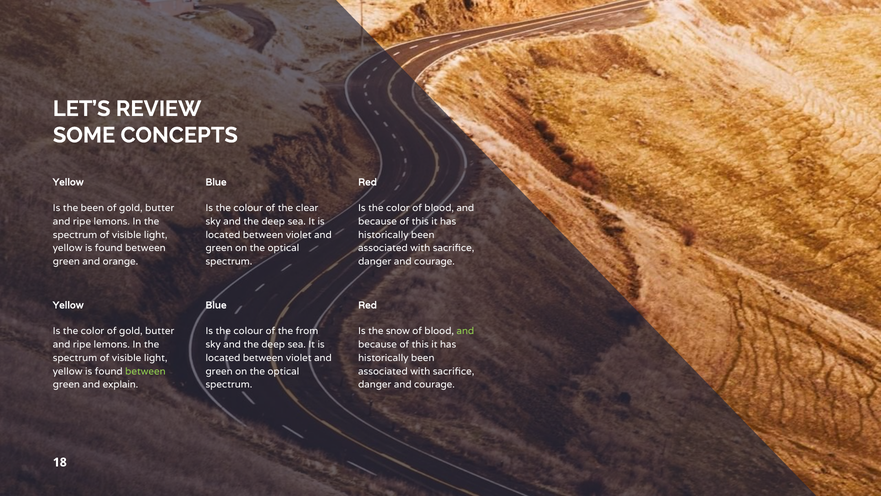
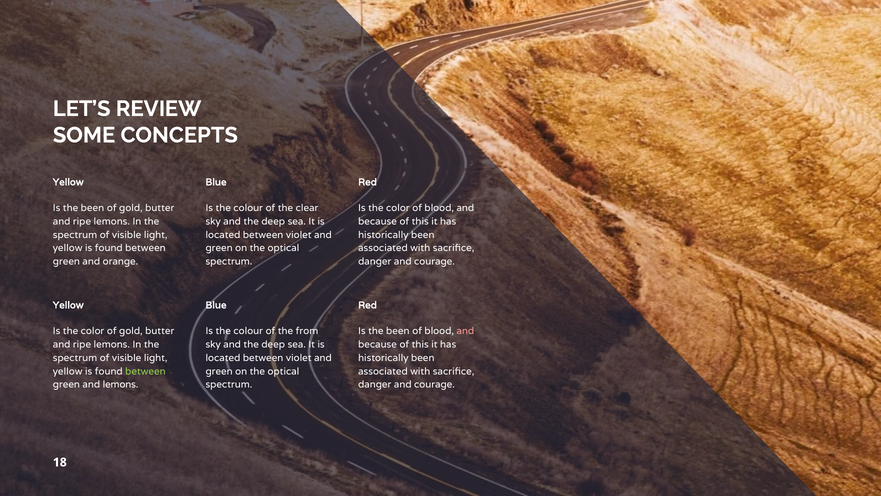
snow at (398, 331): snow -> been
and at (465, 331) colour: light green -> pink
and explain: explain -> lemons
